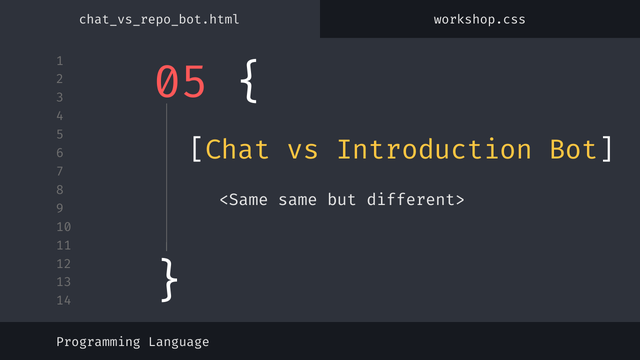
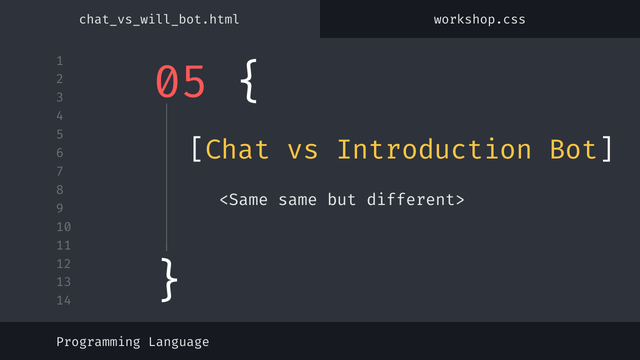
chat_vs_repo_bot.html: chat_vs_repo_bot.html -> chat_vs_will_bot.html
